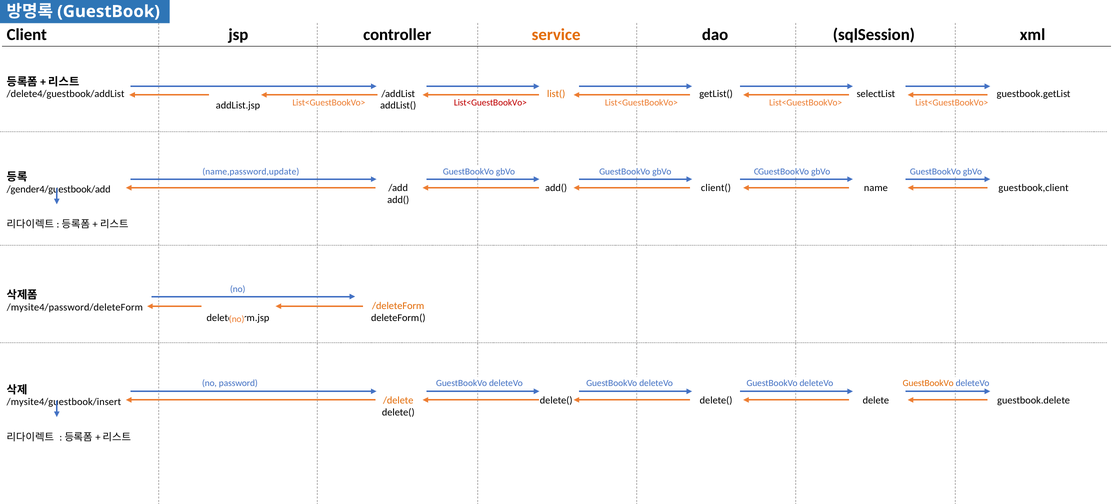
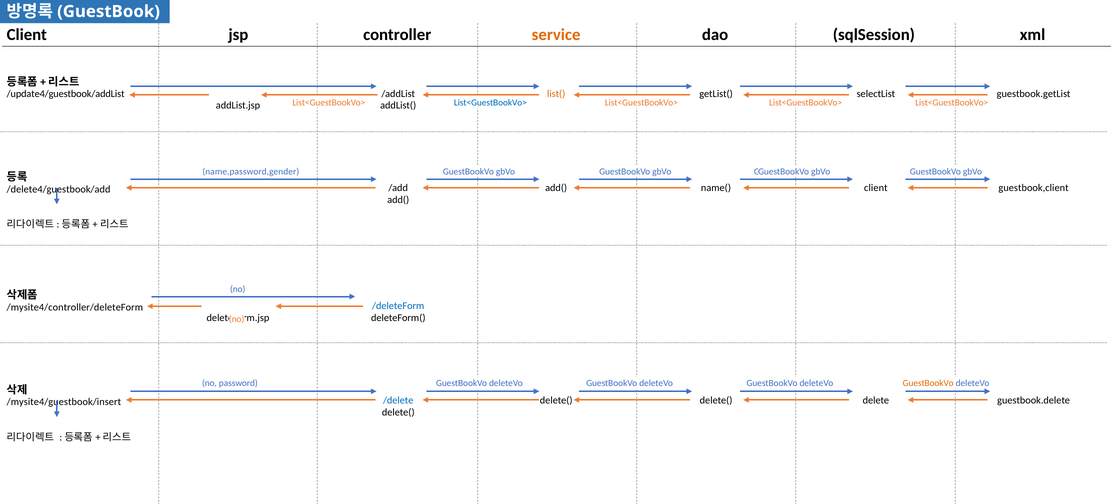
/delete4/guestbook/addList: /delete4/guestbook/addList -> /update4/guestbook/addList
List<GuestBookVo> at (490, 103) colour: red -> blue
name,password,update: name,password,update -> name,password,gender
client(: client( -> name(
name at (876, 188): name -> client
/gender4/guestbook/add: /gender4/guestbook/add -> /delete4/guestbook/add
/deleteForm colour: orange -> blue
/mysite4/password/deleteForm: /mysite4/password/deleteForm -> /mysite4/controller/deleteForm
/delete colour: orange -> blue
